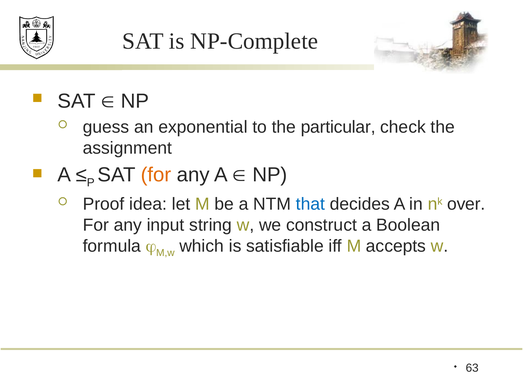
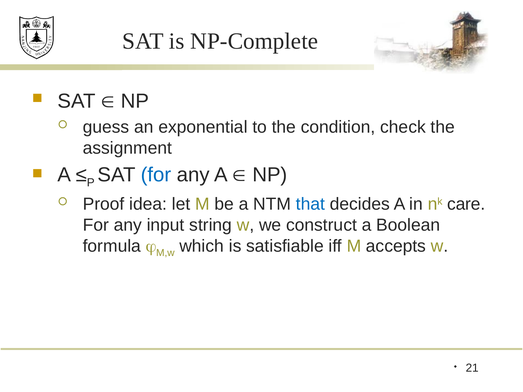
particular: particular -> condition
for at (156, 175) colour: orange -> blue
over: over -> care
63: 63 -> 21
